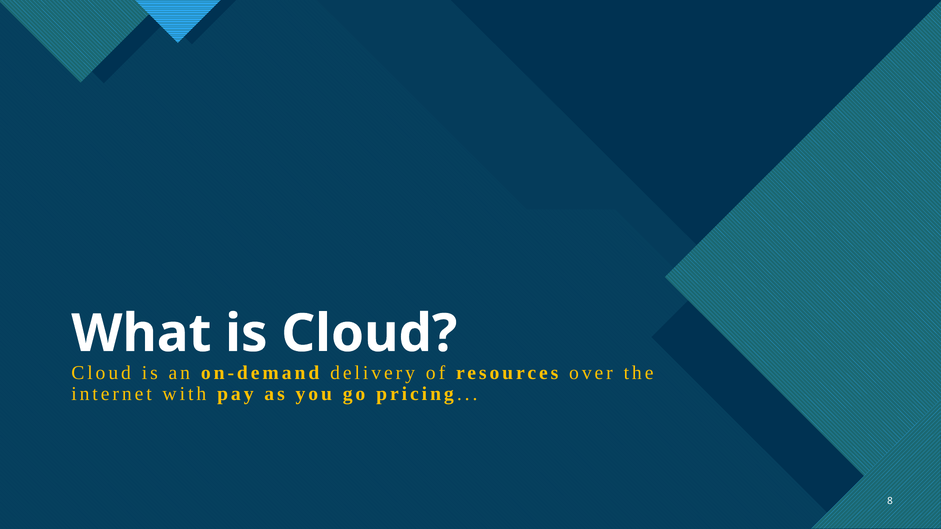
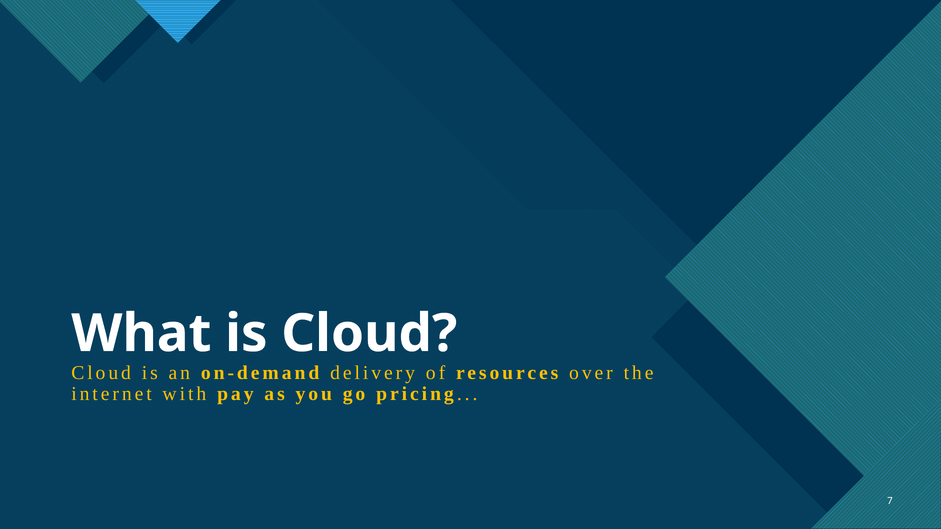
8: 8 -> 7
